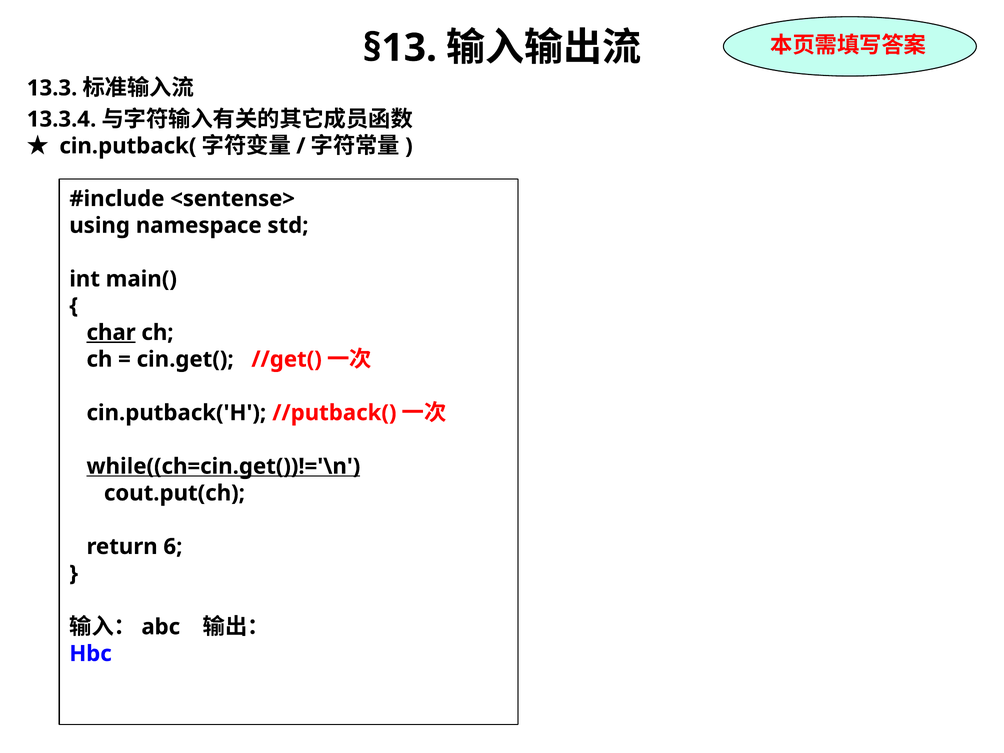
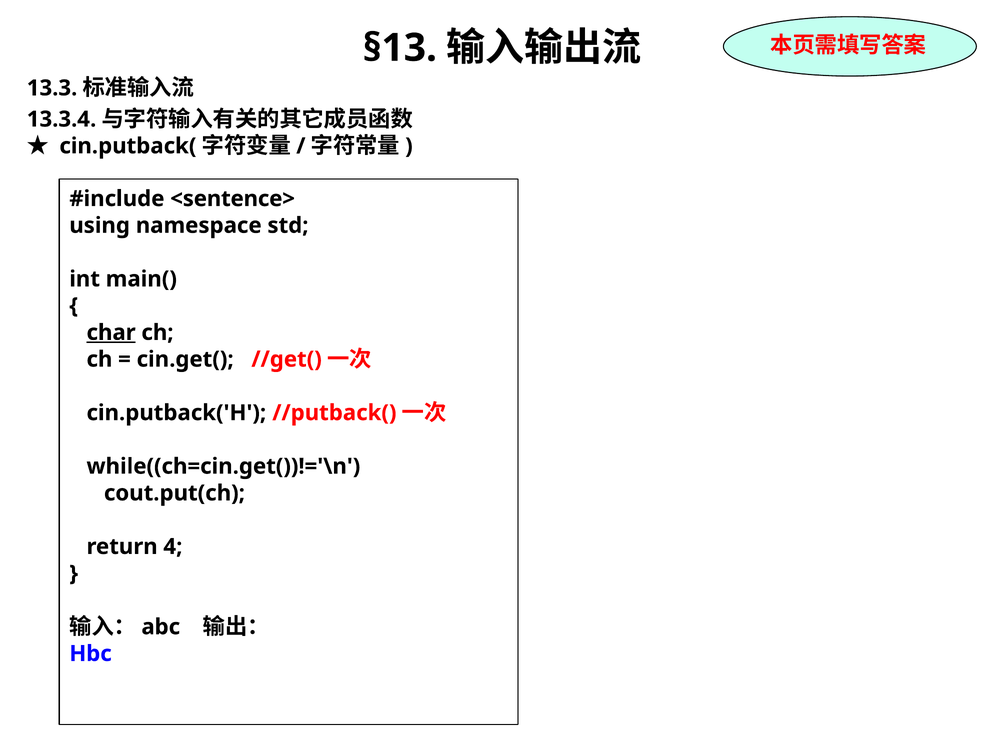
<sentense>: <sentense> -> <sentence>
while((ch=cin.get())!='\n underline: present -> none
6: 6 -> 4
